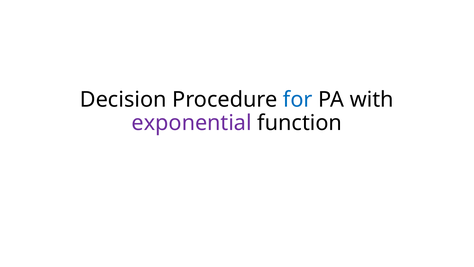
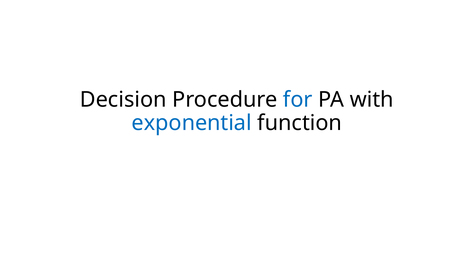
exponential colour: purple -> blue
